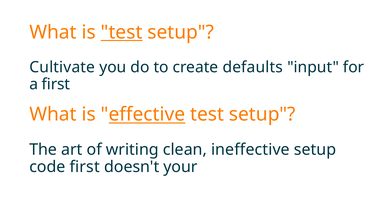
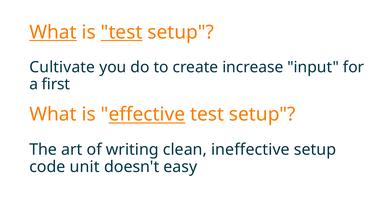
What at (53, 32) underline: none -> present
defaults: defaults -> increase
code first: first -> unit
your: your -> easy
